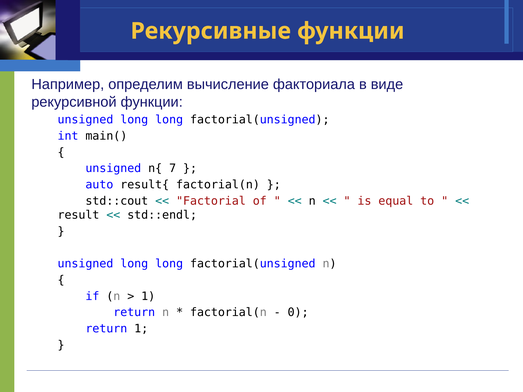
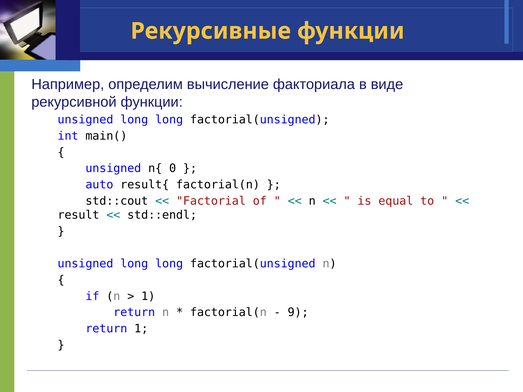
7: 7 -> 0
0: 0 -> 9
